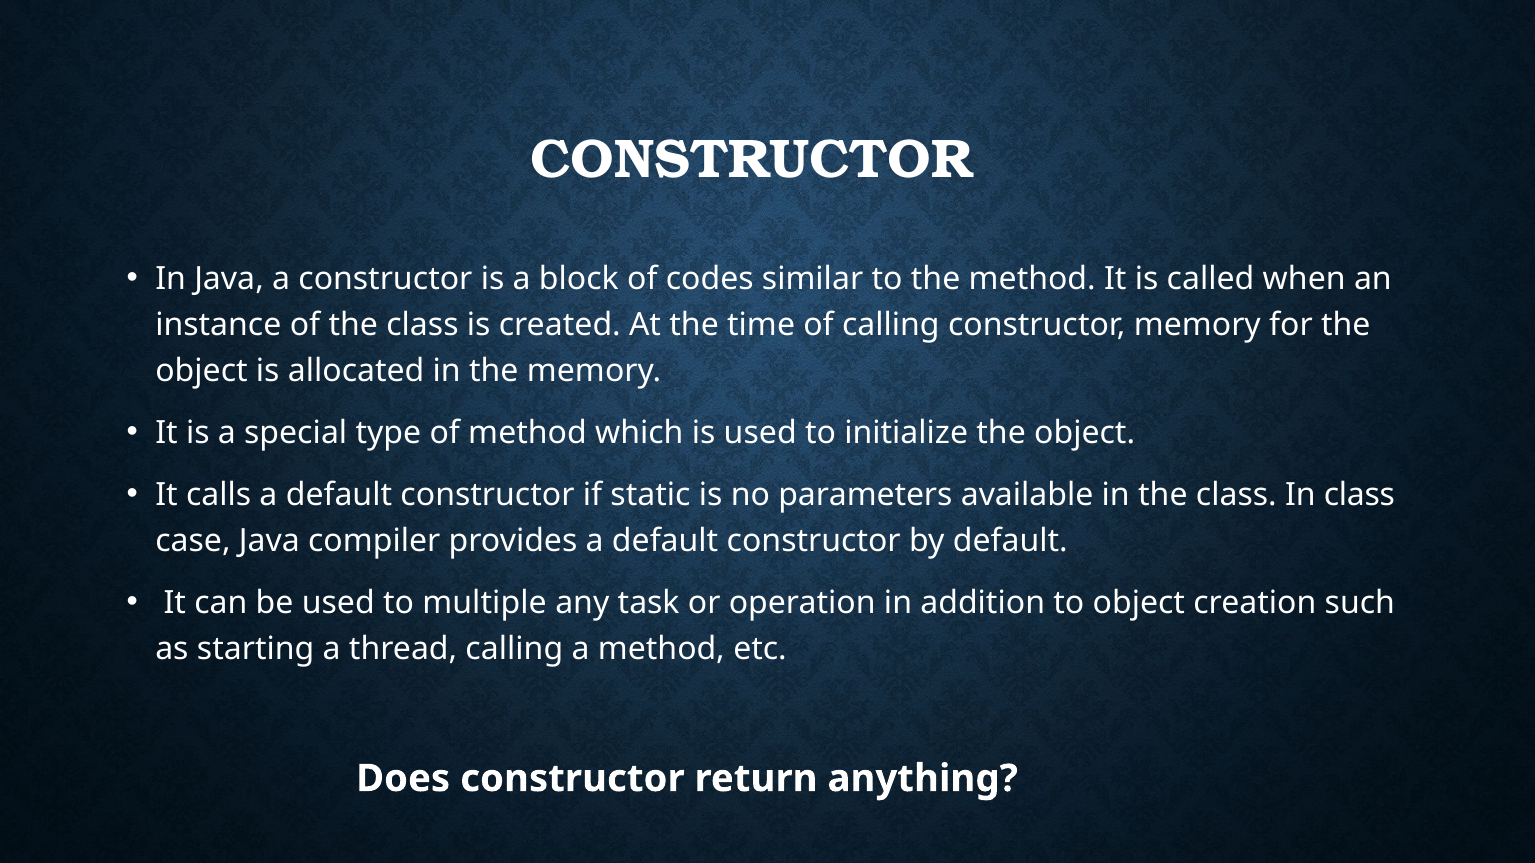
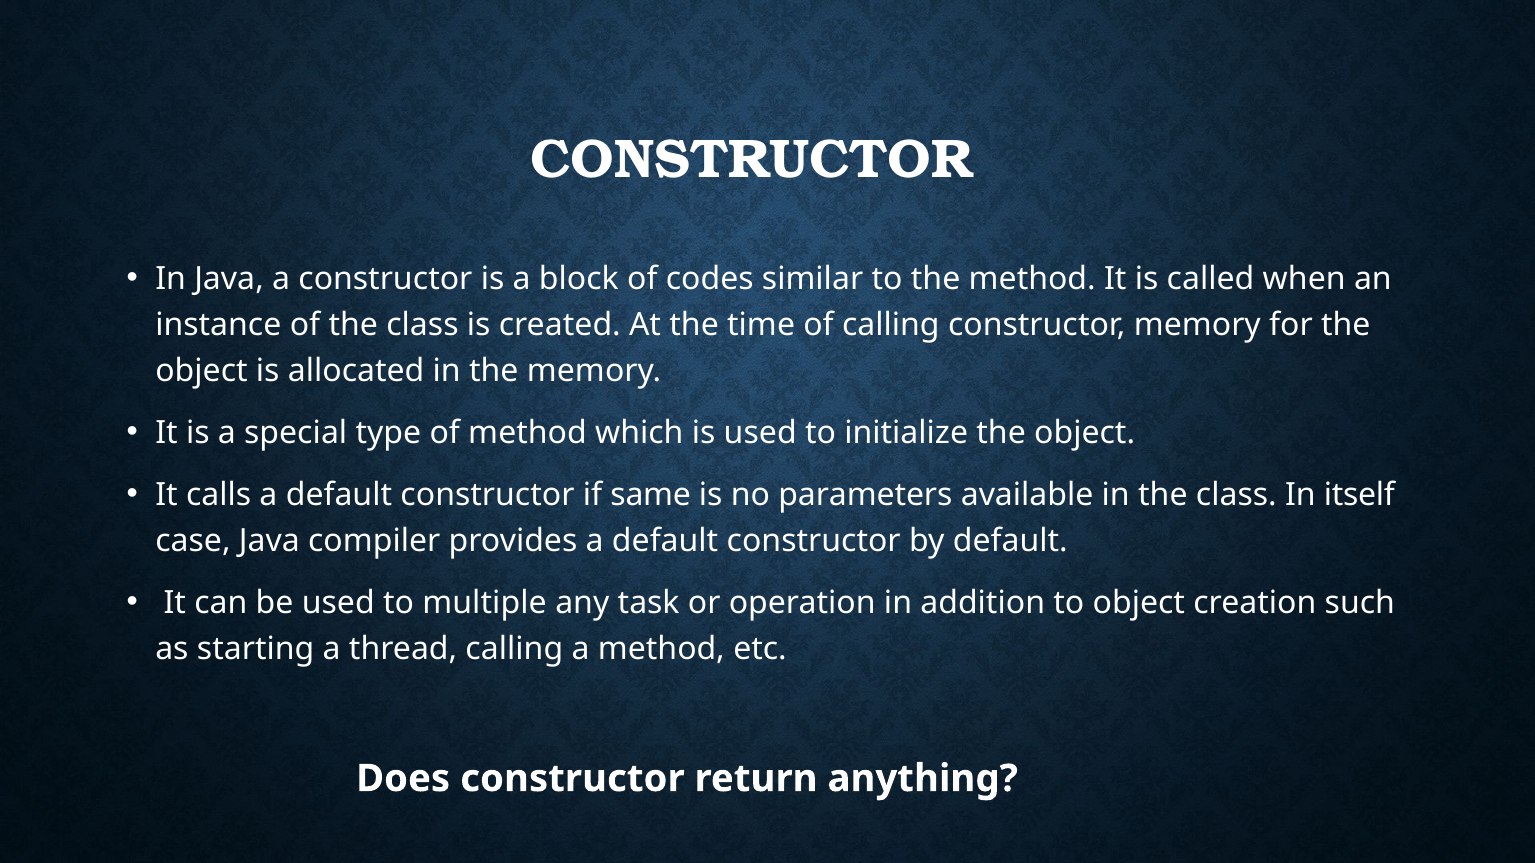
static: static -> same
In class: class -> itself
